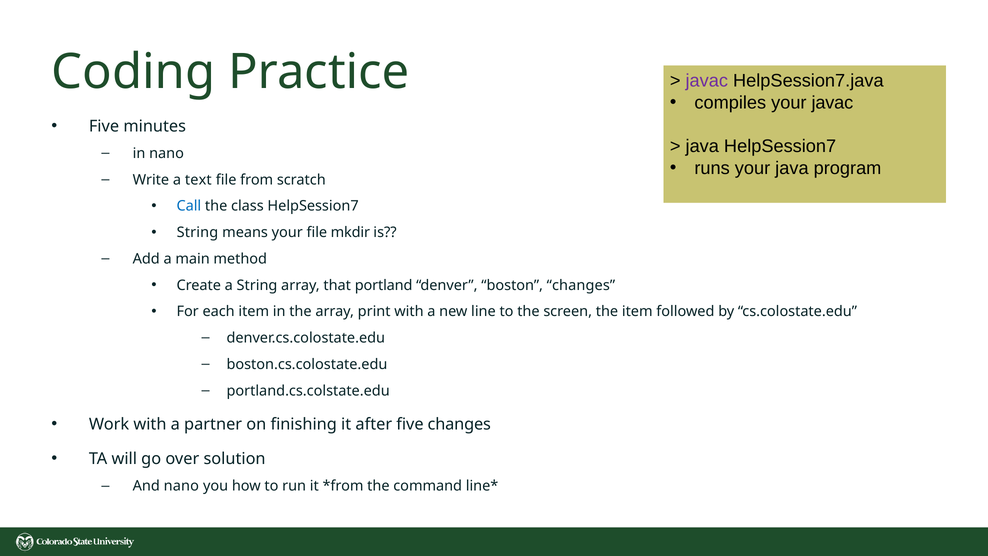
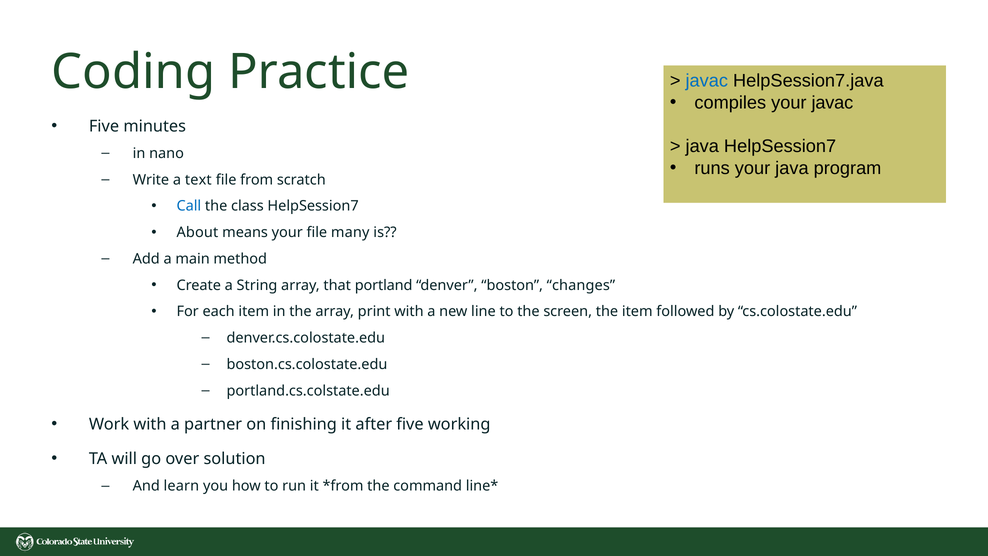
javac at (707, 81) colour: purple -> blue
String at (197, 232): String -> About
mkdir: mkdir -> many
five changes: changes -> working
And nano: nano -> learn
